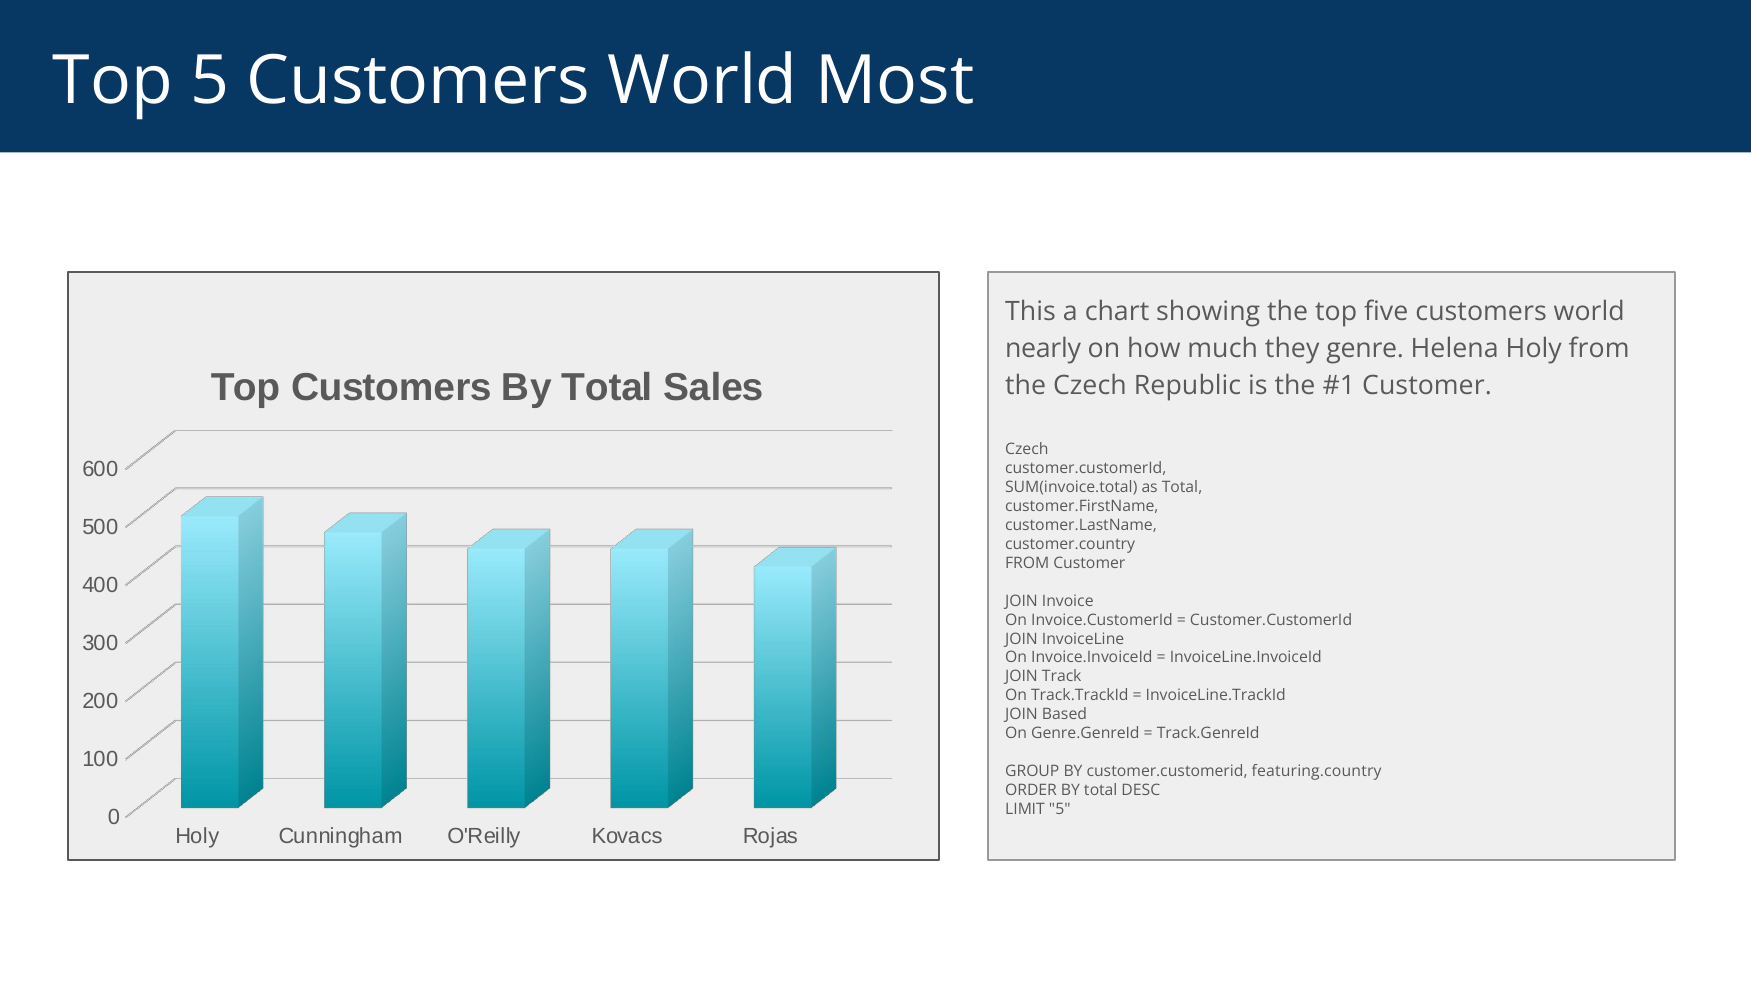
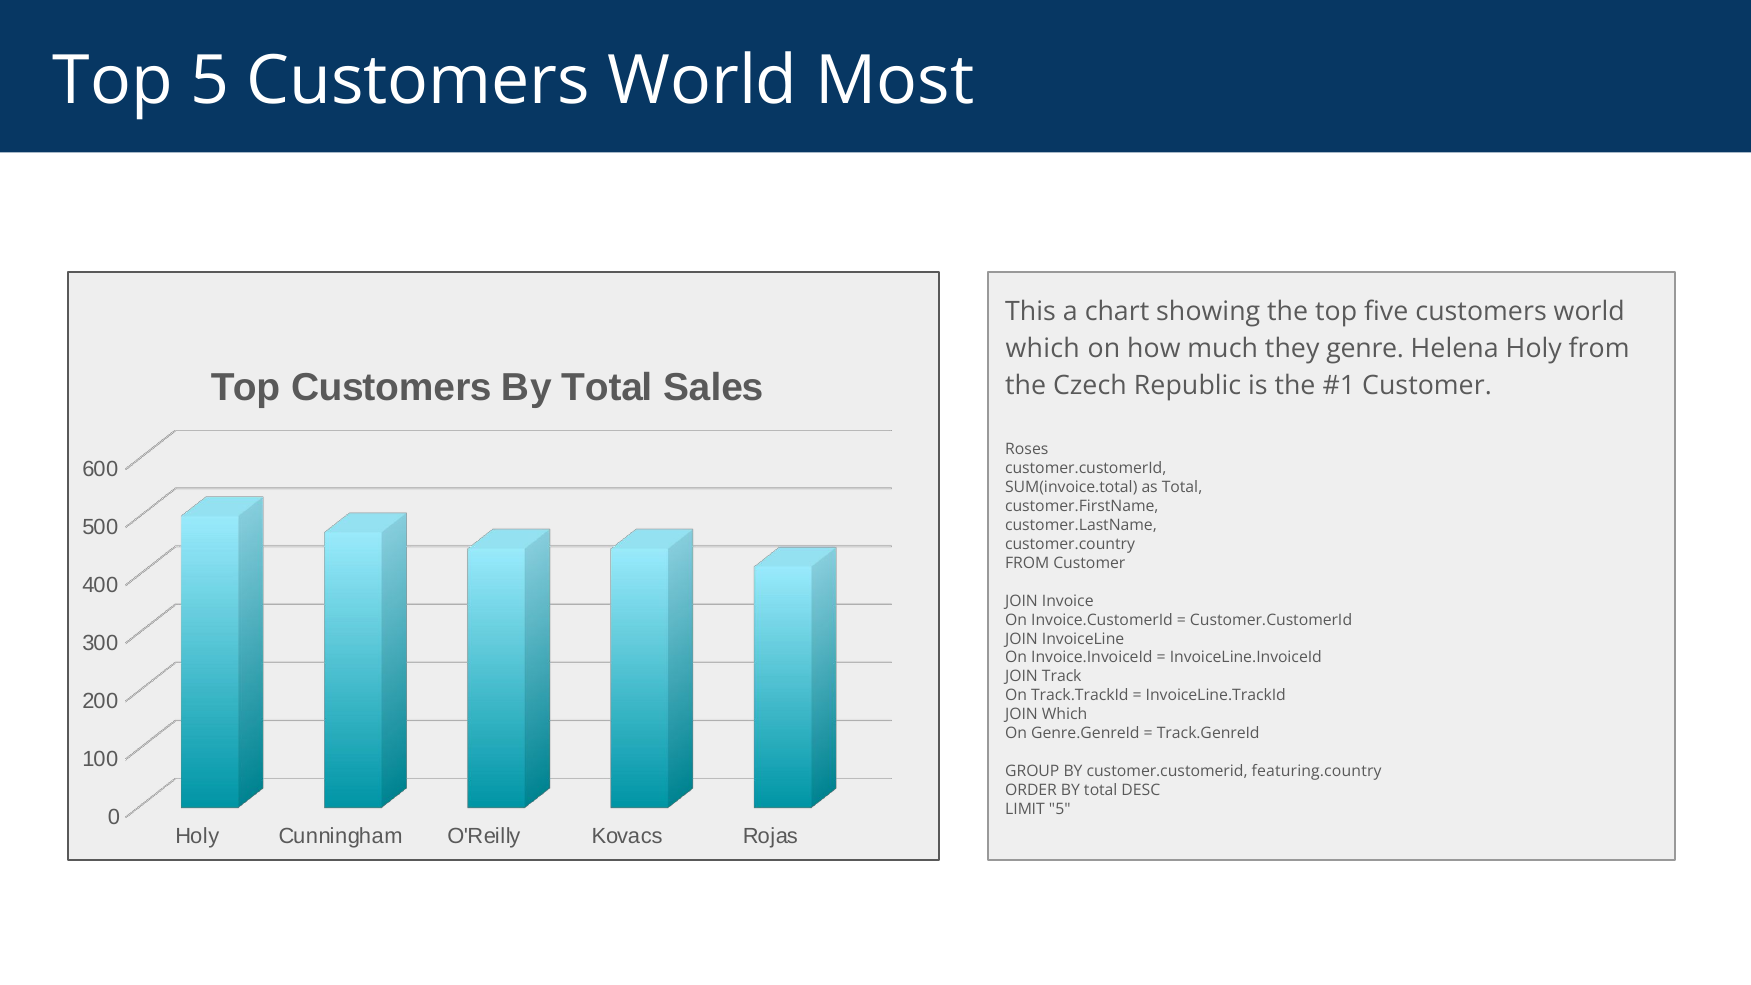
nearly at (1043, 349): nearly -> which
Czech at (1027, 449): Czech -> Roses
JOIN Based: Based -> Which
